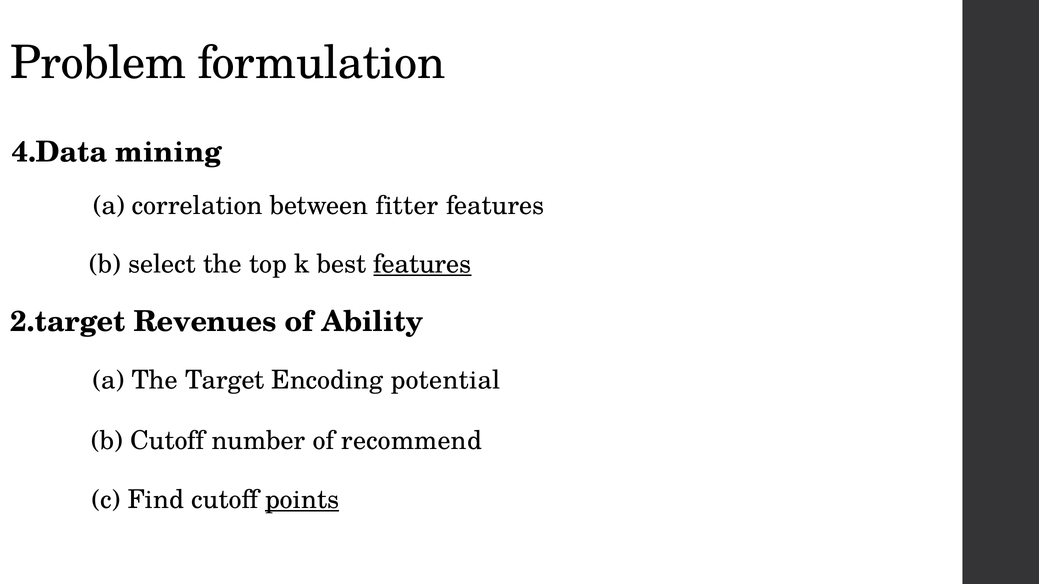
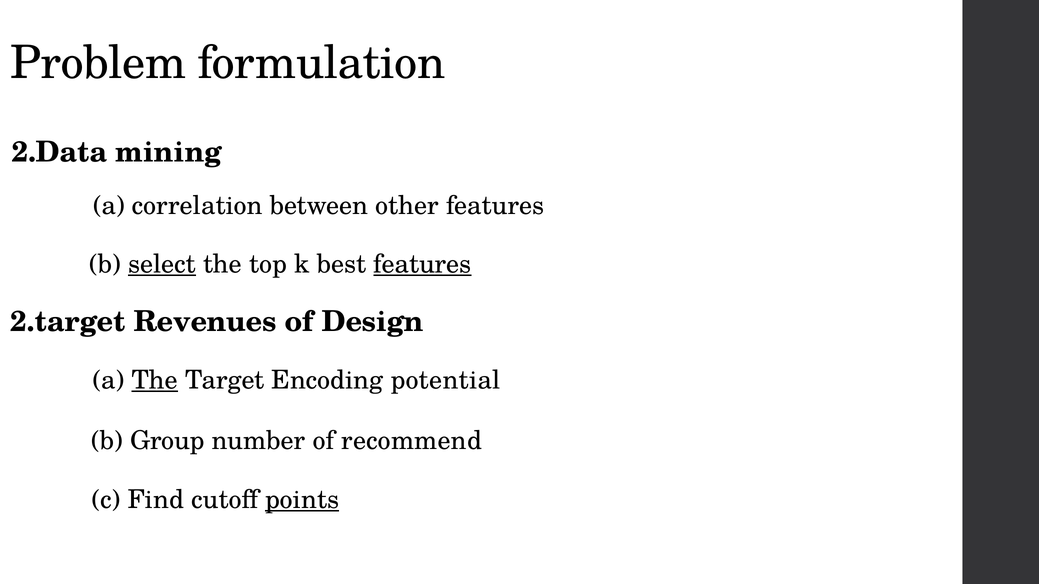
4.Data: 4.Data -> 2.Data
fitter: fitter -> other
select underline: none -> present
Ability: Ability -> Design
The at (155, 380) underline: none -> present
b Cutoff: Cutoff -> Group
